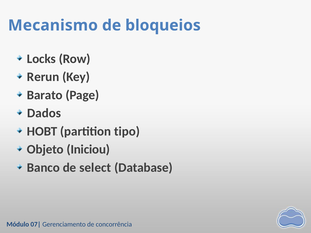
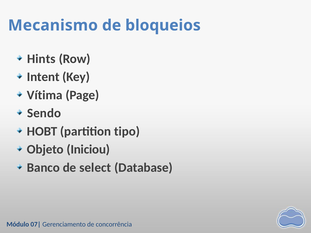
Locks: Locks -> Hints
Rerun: Rerun -> Intent
Barato: Barato -> Vítima
Dados: Dados -> Sendo
